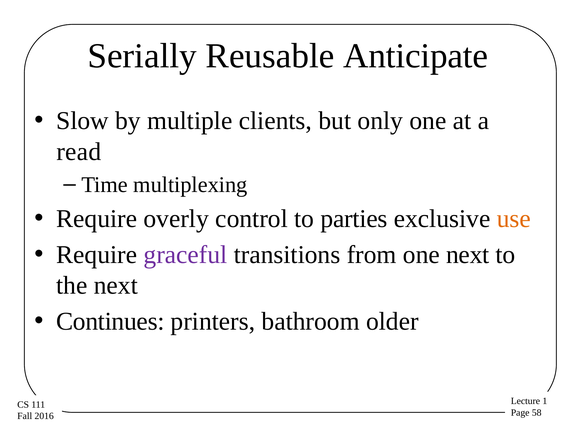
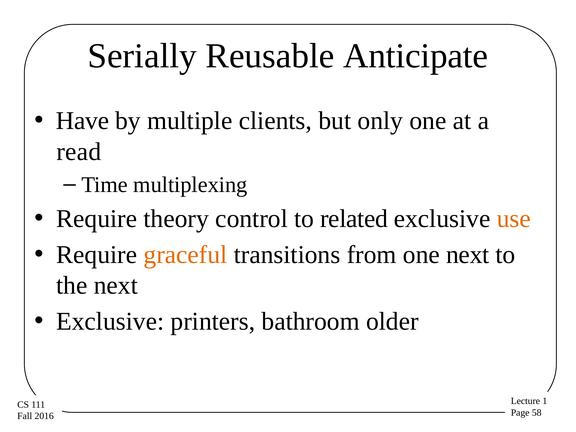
Slow: Slow -> Have
overly: overly -> theory
parties: parties -> related
graceful colour: purple -> orange
Continues at (110, 321): Continues -> Exclusive
